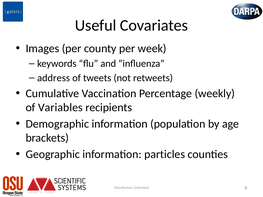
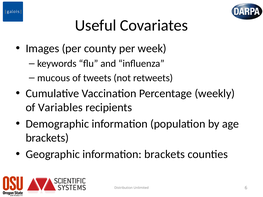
address: address -> mucous
information particles: particles -> brackets
